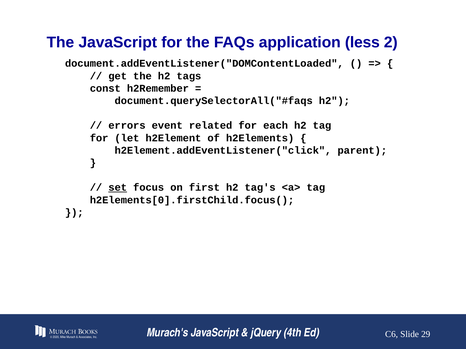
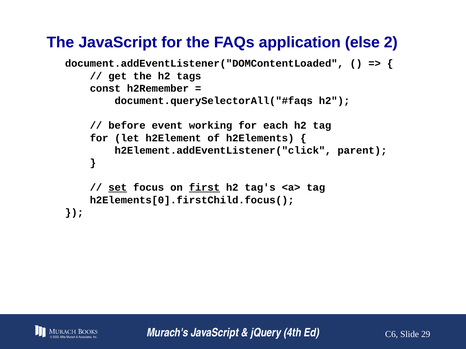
less: less -> else
errors: errors -> before
related: related -> working
first underline: none -> present
